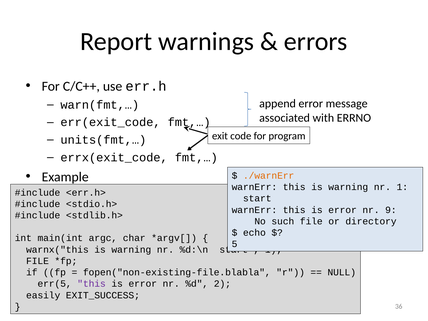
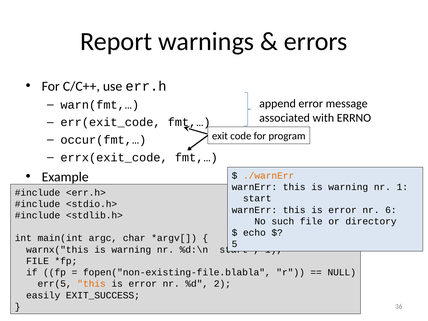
units(fmt,…: units(fmt,… -> occur(fmt,…
9: 9 -> 6
this at (92, 284) colour: purple -> orange
